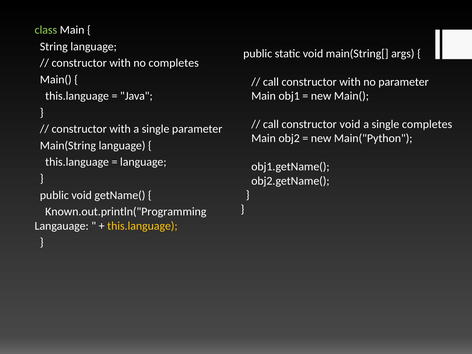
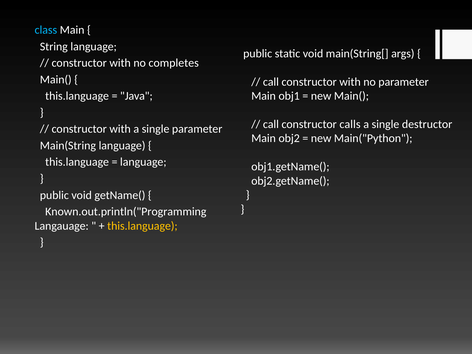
class colour: light green -> light blue
constructor void: void -> calls
single completes: completes -> destructor
